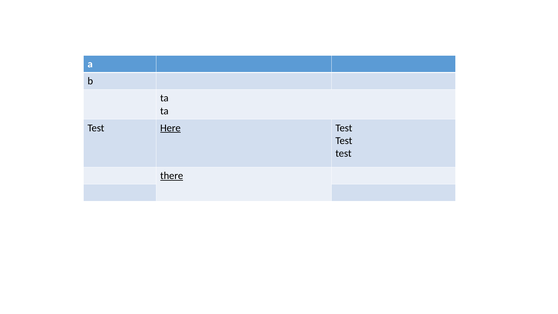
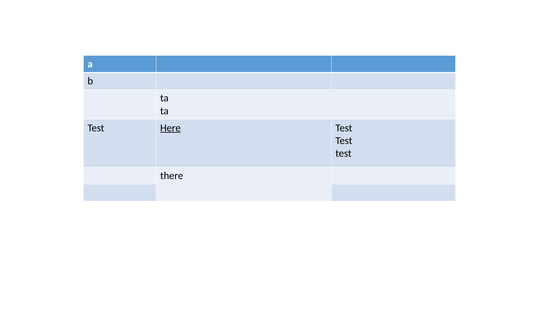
there underline: present -> none
